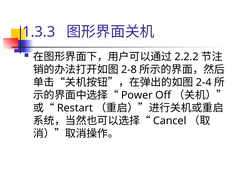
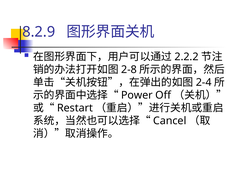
1.3.3: 1.3.3 -> 8.2.9
